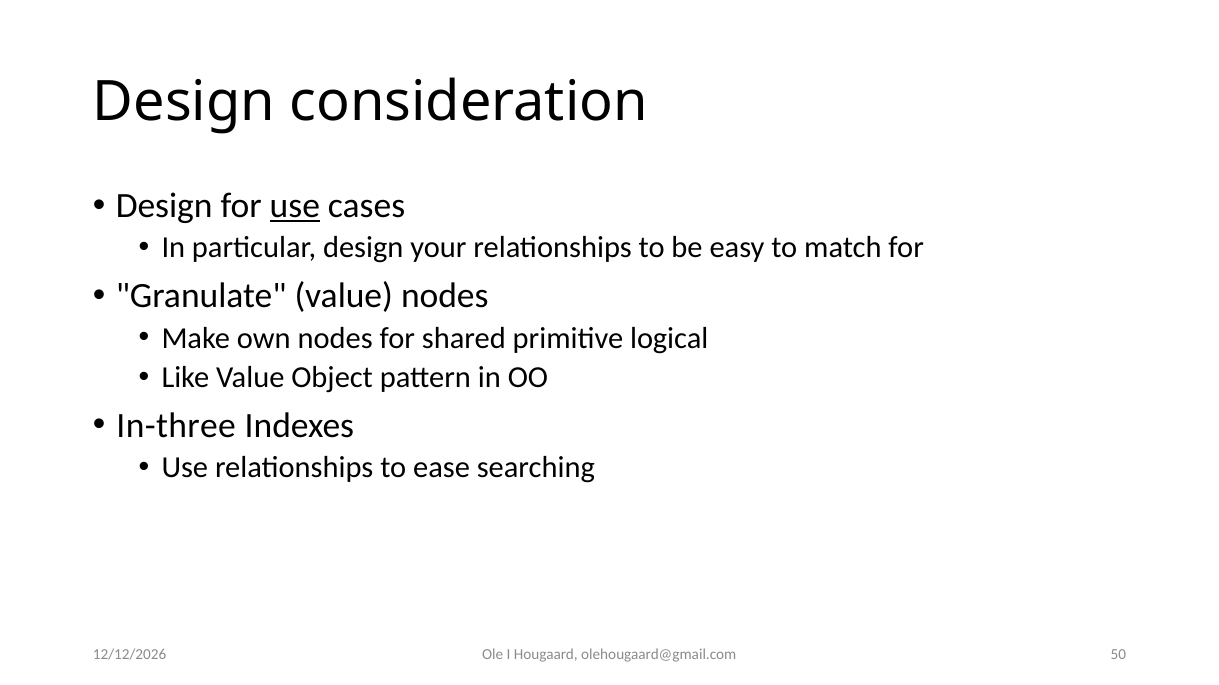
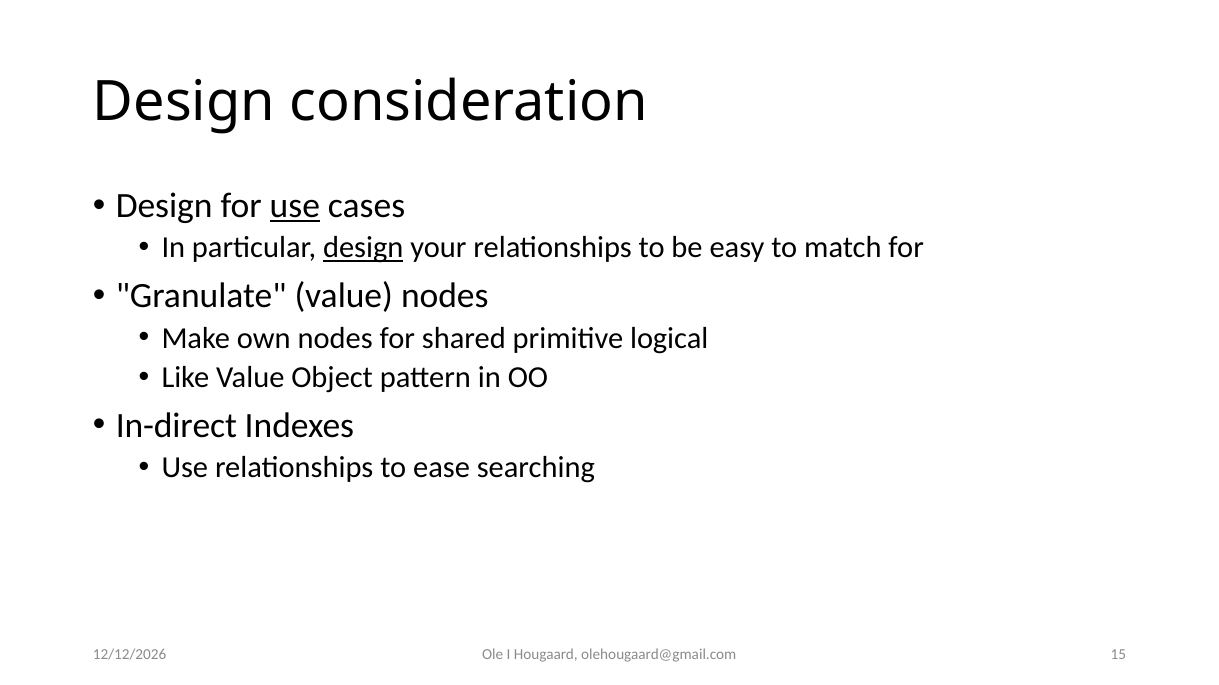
design at (363, 248) underline: none -> present
In-three: In-three -> In-direct
50: 50 -> 15
